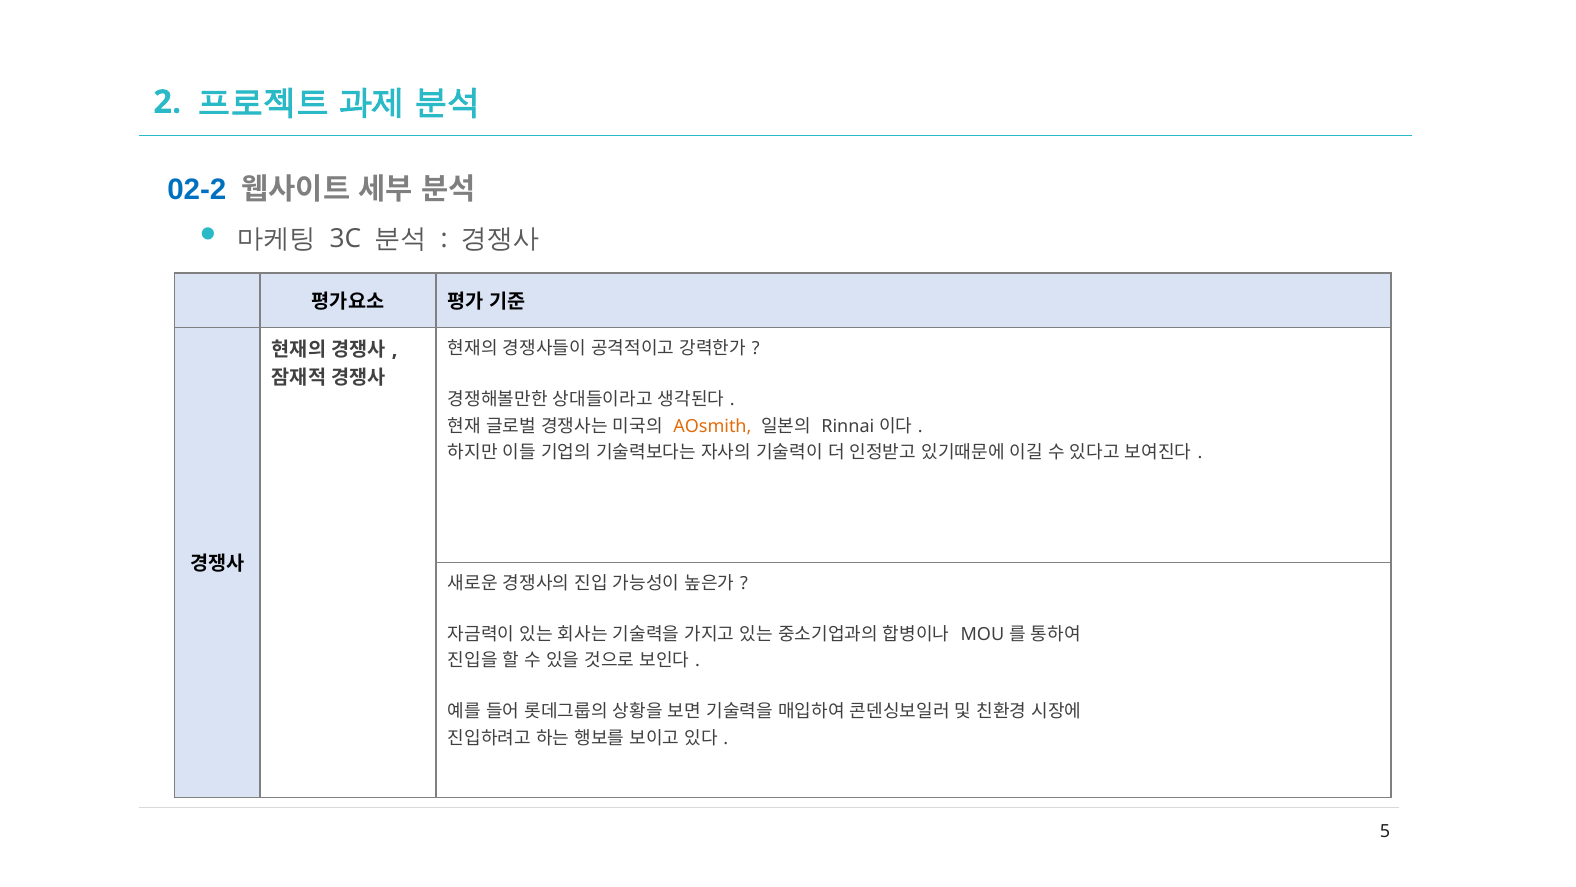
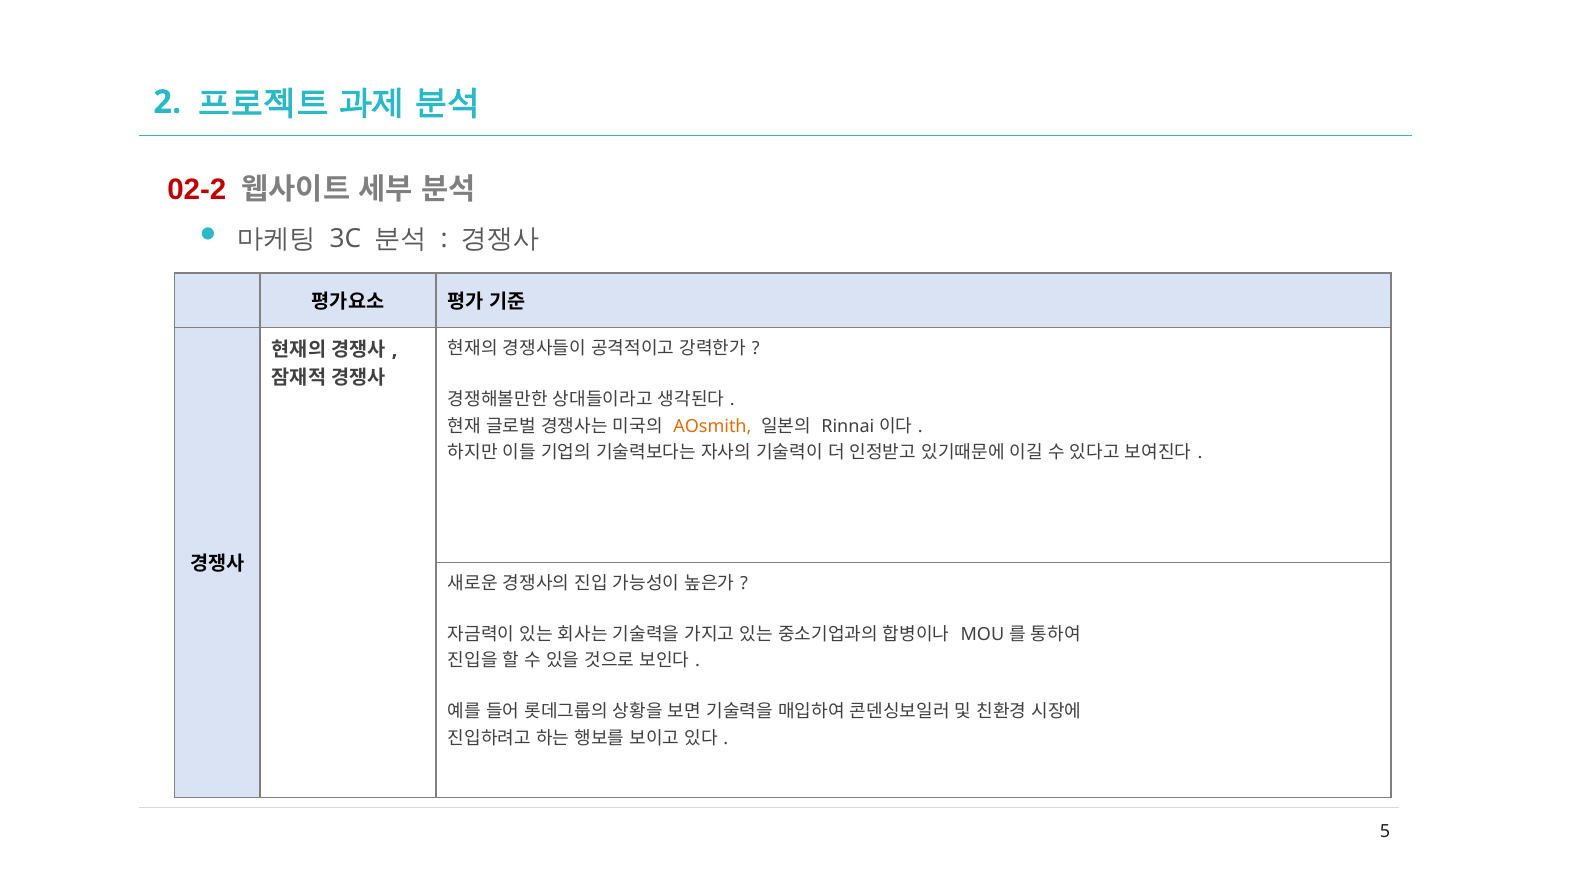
02-2 colour: blue -> red
